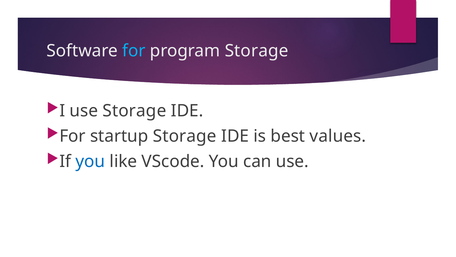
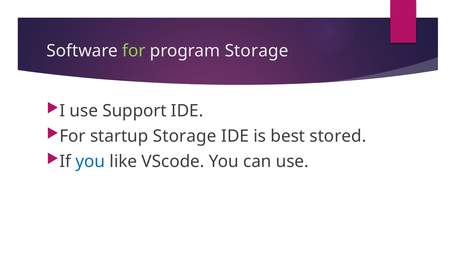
for at (134, 51) colour: light blue -> light green
use Storage: Storage -> Support
values: values -> stored
